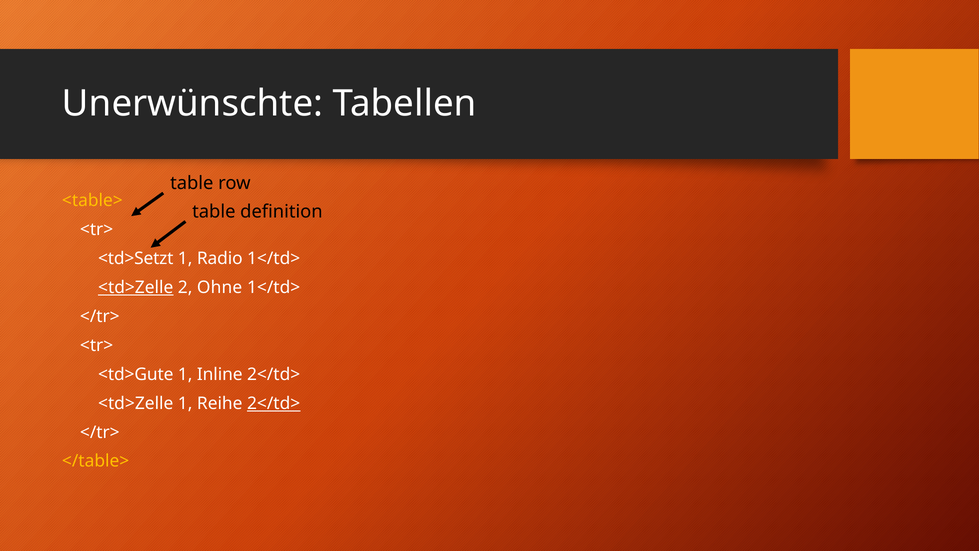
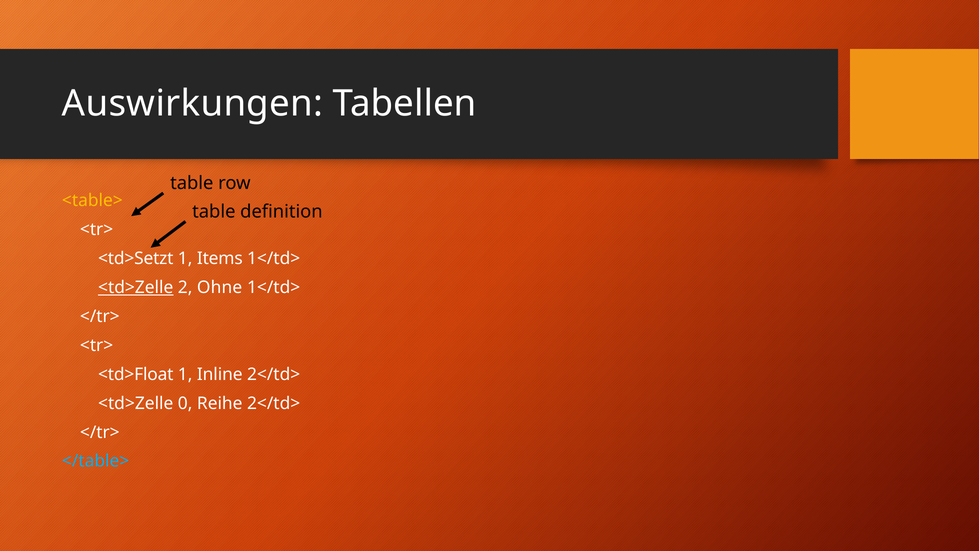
Unerwünschte: Unerwünschte -> Auswirkungen
Radio: Radio -> Items
<td>Gute: <td>Gute -> <td>Float
<td>Zelle 1: 1 -> 0
2</td> at (274, 403) underline: present -> none
</table> colour: yellow -> light blue
